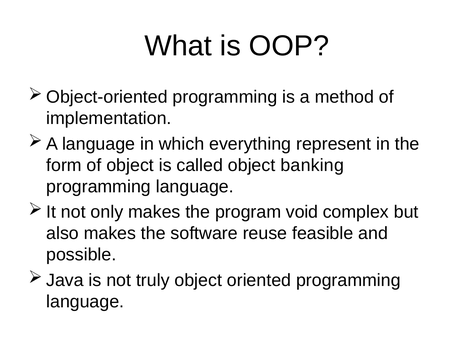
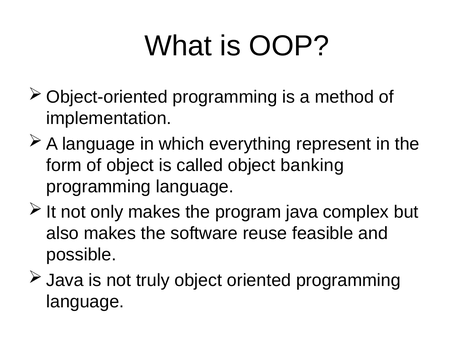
void: void -> java
